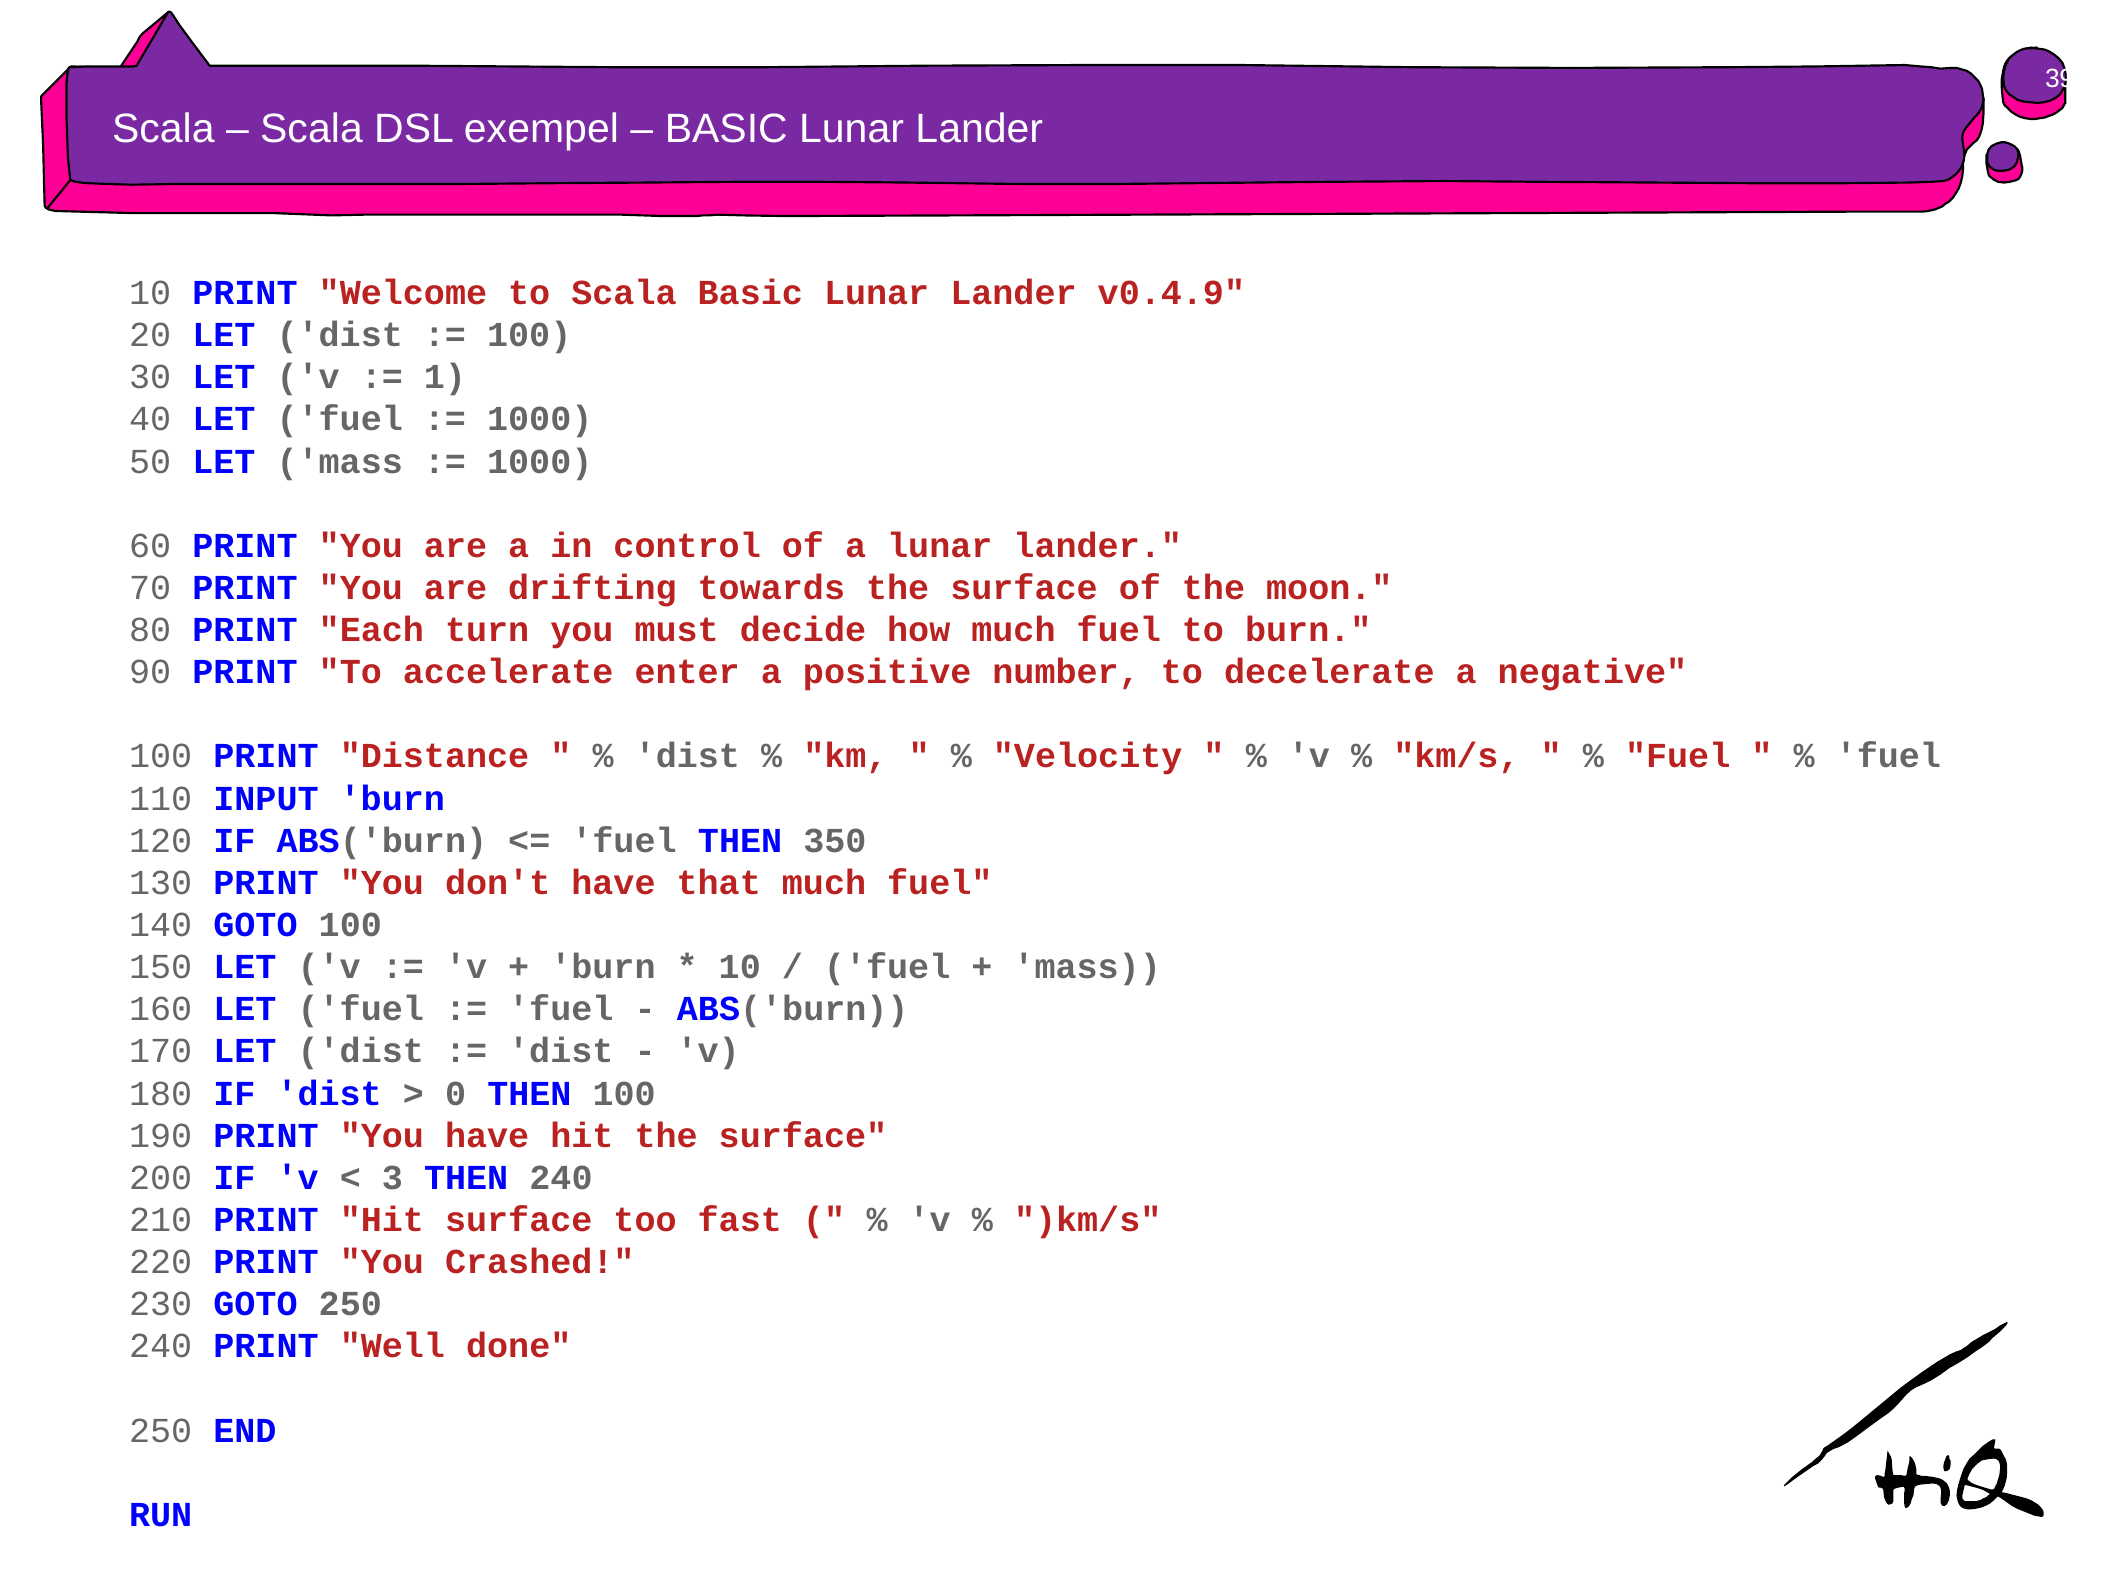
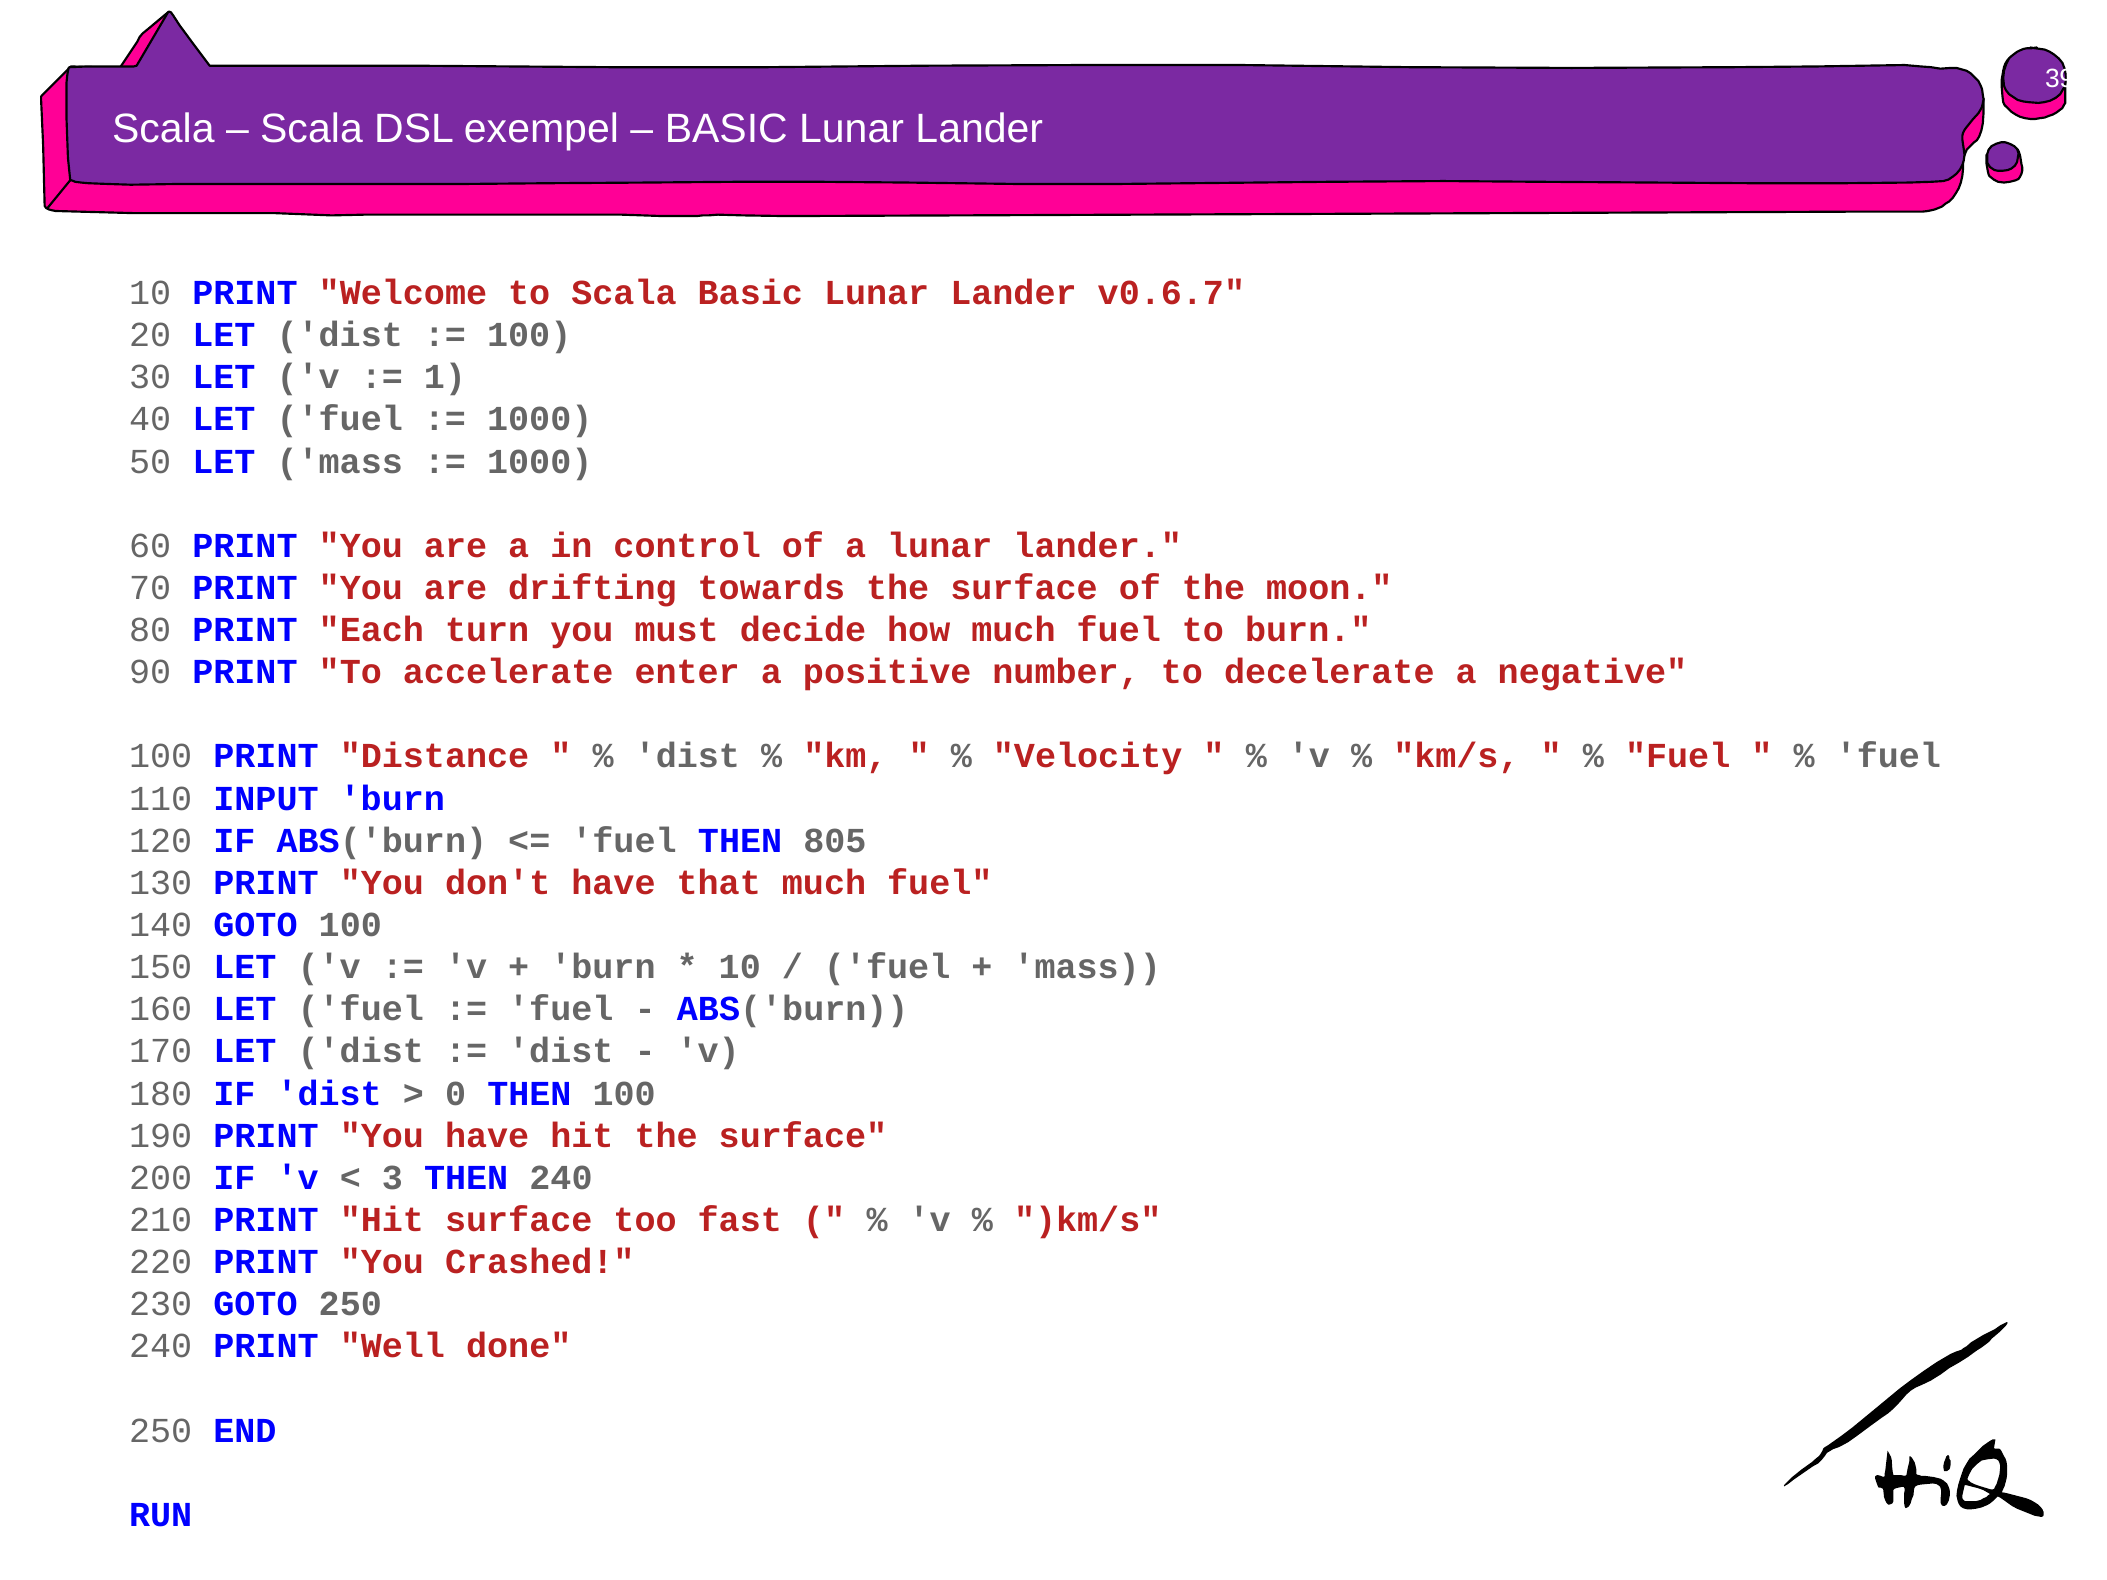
v0.4.9: v0.4.9 -> v0.6.7
350: 350 -> 805
